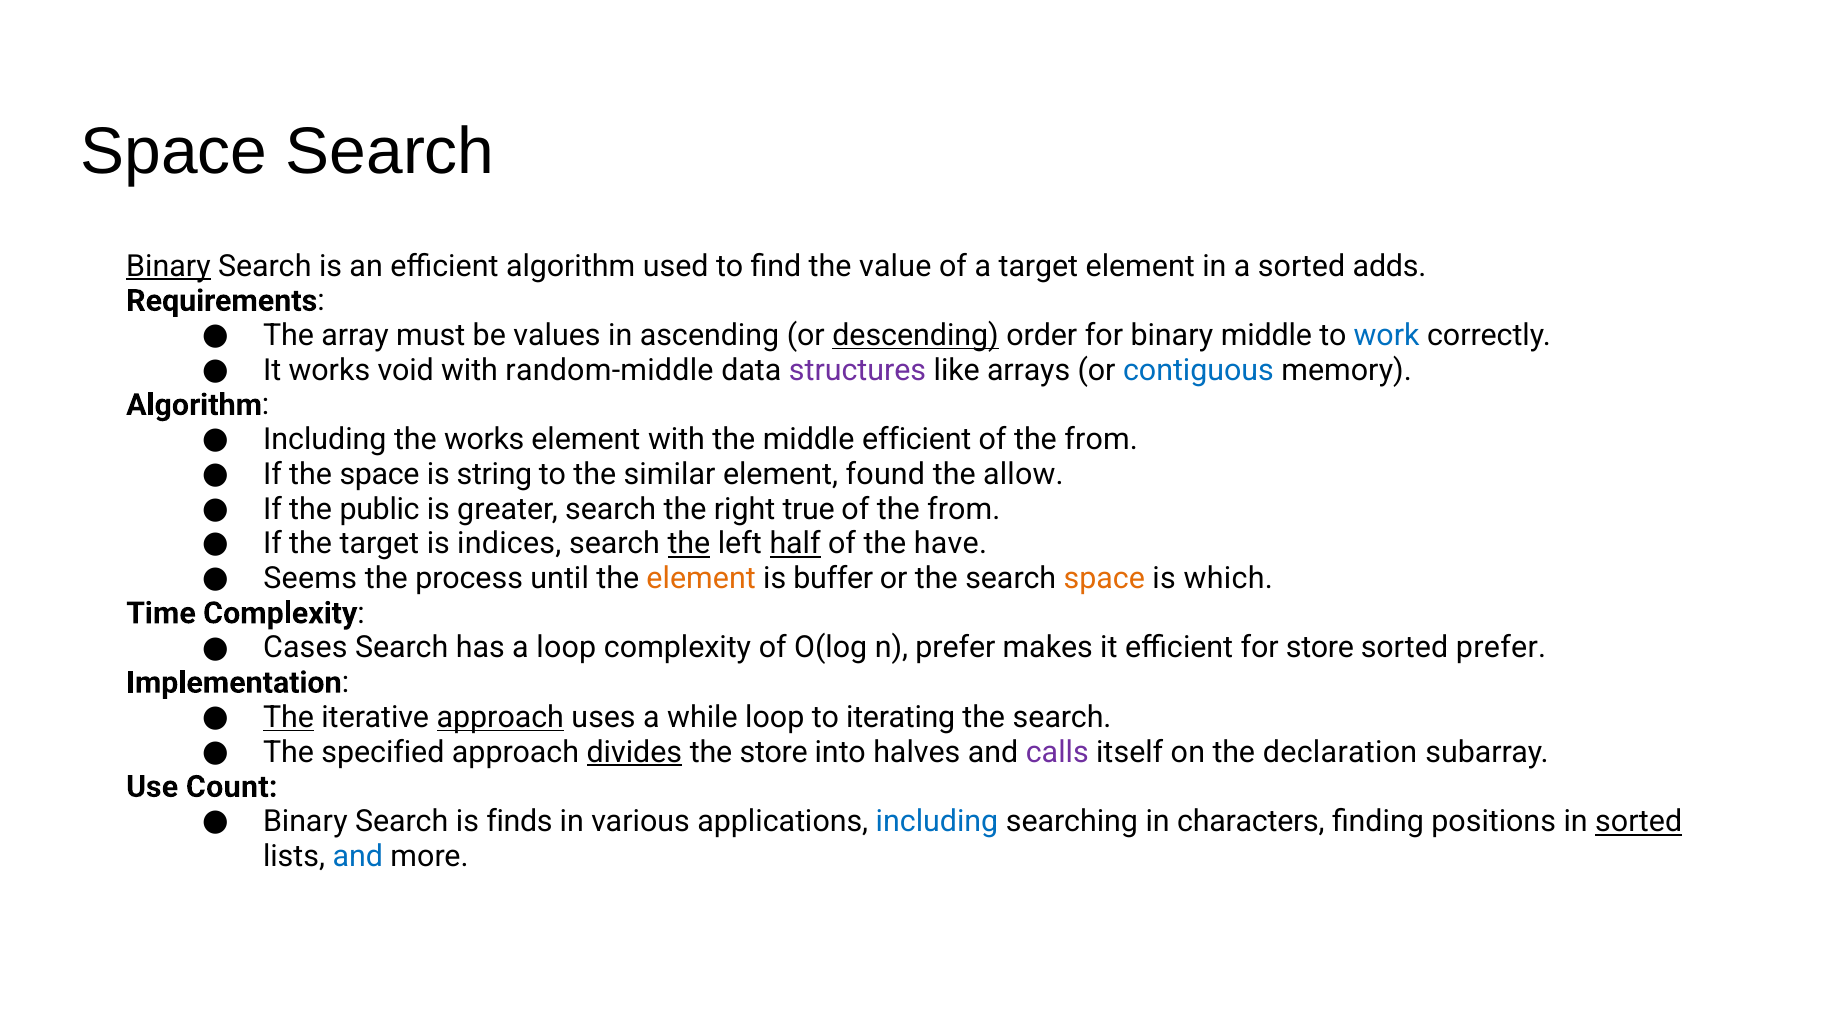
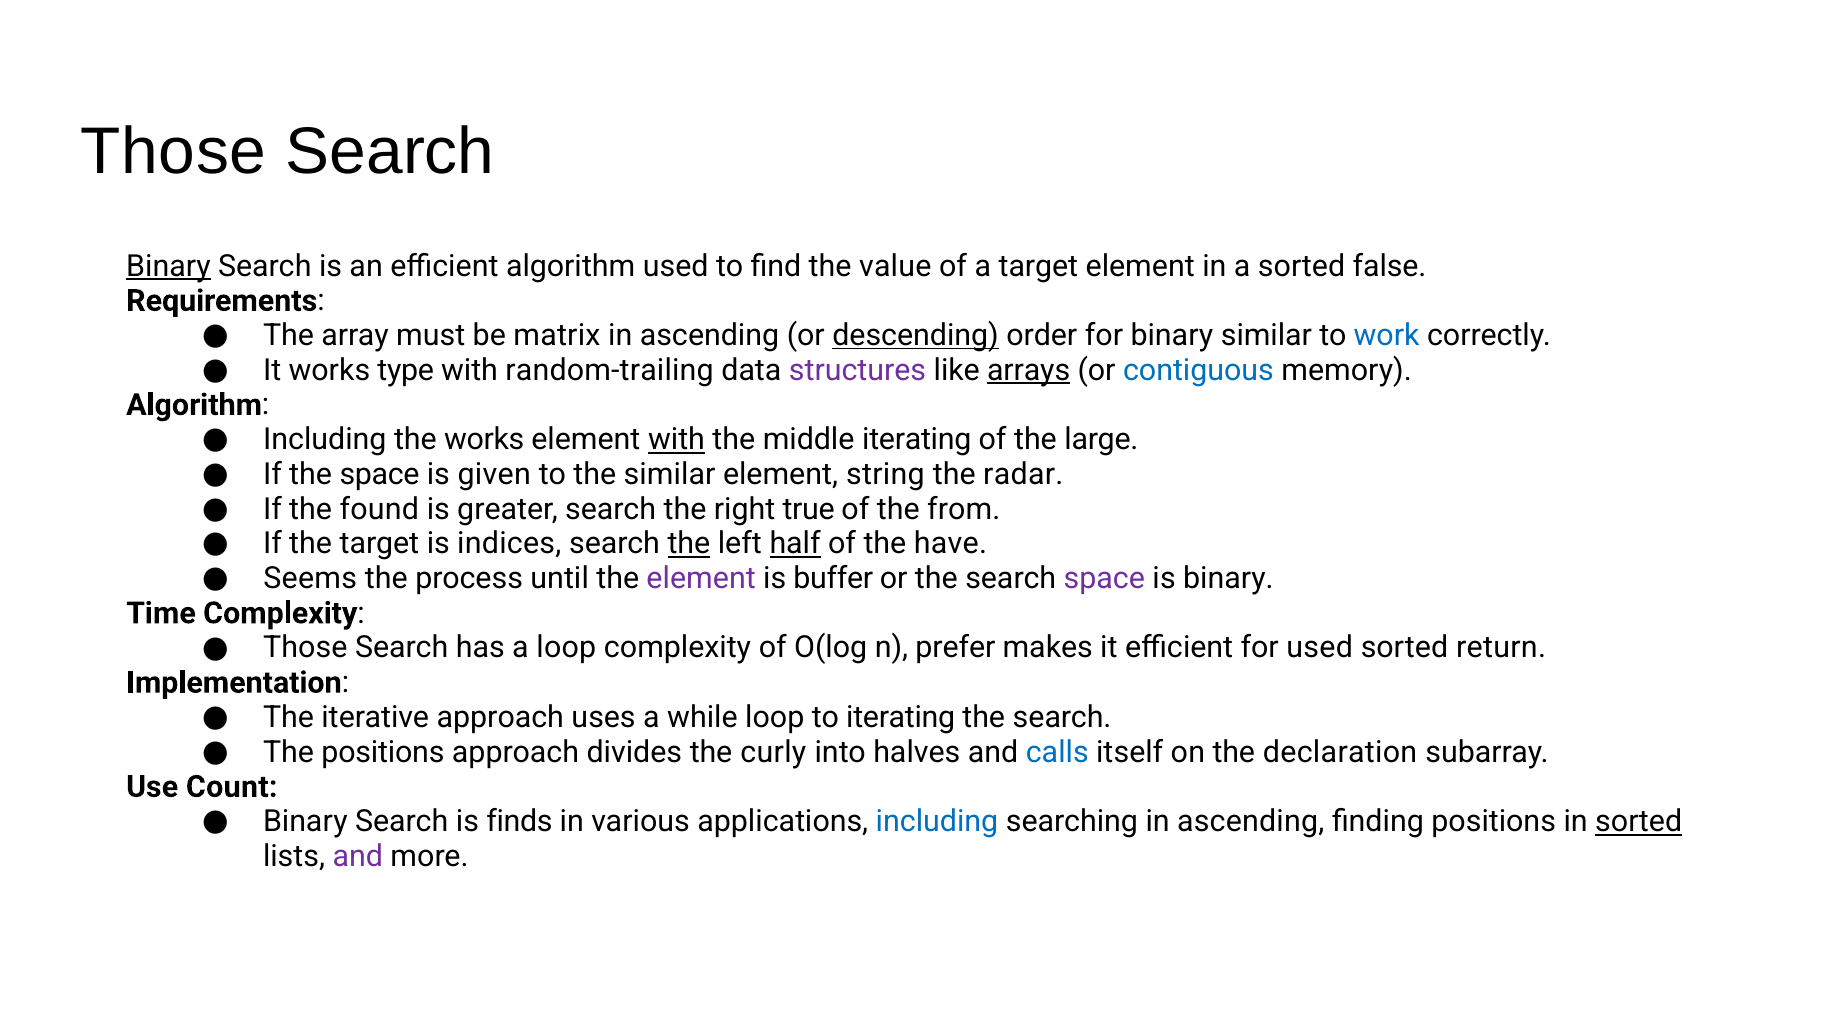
Space at (174, 151): Space -> Those
adds: adds -> false
values: values -> matrix
binary middle: middle -> similar
void: void -> type
random-middle: random-middle -> random-trailing
arrays underline: none -> present
with at (676, 440) underline: none -> present
middle efficient: efficient -> iterating
from at (1101, 440): from -> large
string: string -> given
found: found -> string
allow: allow -> radar
public: public -> found
element at (701, 579) colour: orange -> purple
space at (1104, 579) colour: orange -> purple
is which: which -> binary
Cases at (305, 648): Cases -> Those
for store: store -> used
sorted prefer: prefer -> return
The at (289, 717) underline: present -> none
approach at (500, 717) underline: present -> none
The specified: specified -> positions
divides underline: present -> none
the store: store -> curly
calls colour: purple -> blue
searching in characters: characters -> ascending
and at (358, 856) colour: blue -> purple
